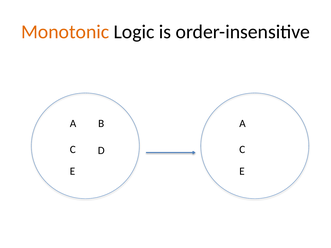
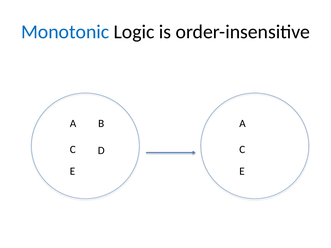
Monotonic colour: orange -> blue
